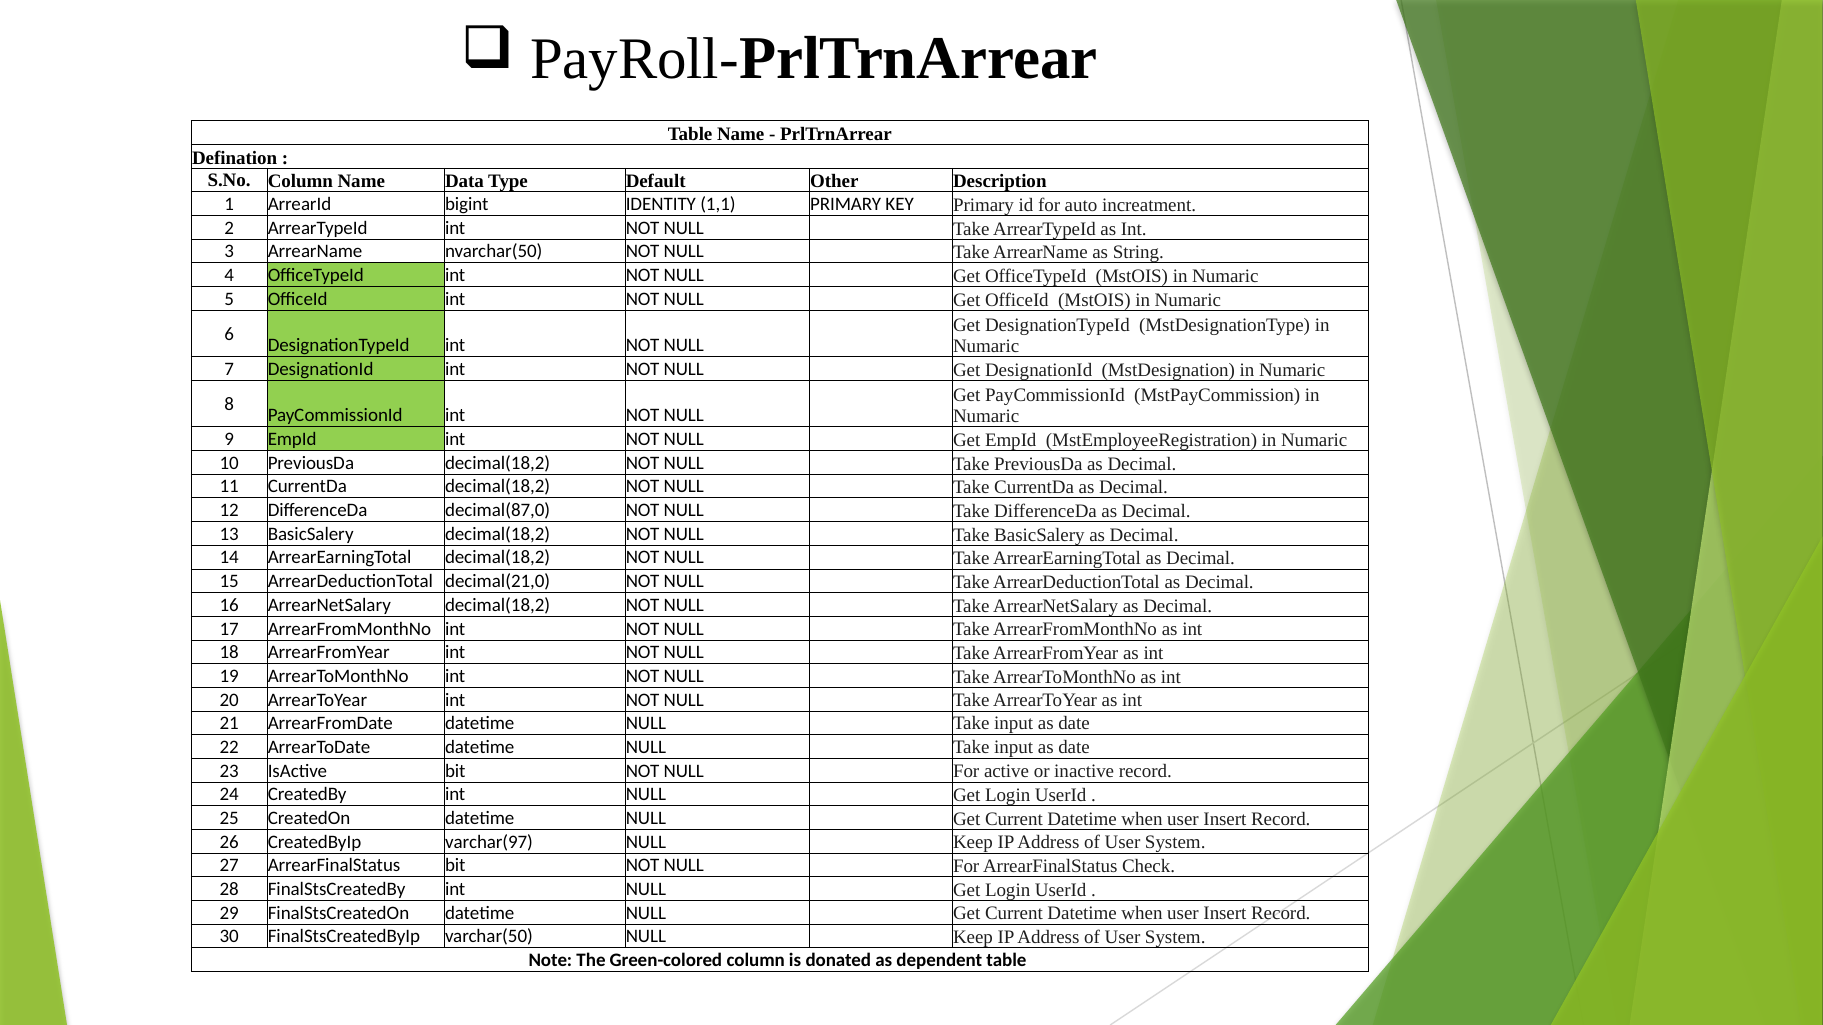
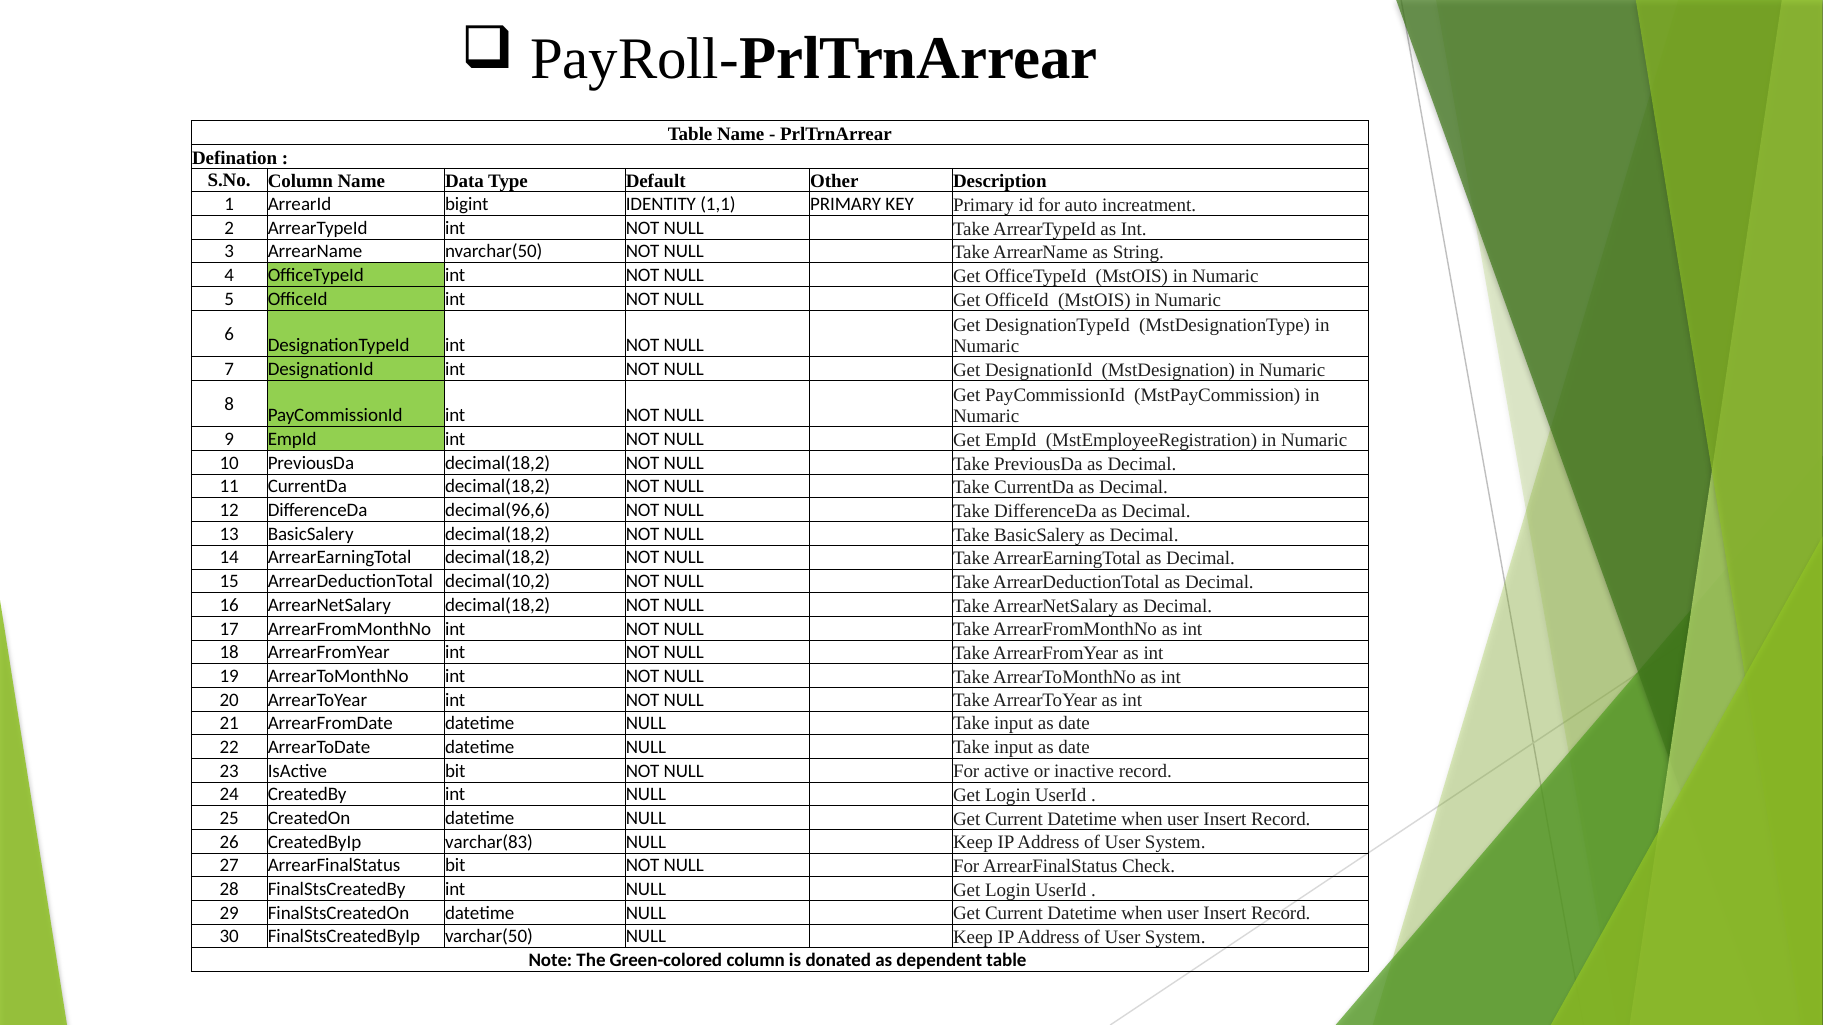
decimal(87,0: decimal(87,0 -> decimal(96,6
decimal(21,0: decimal(21,0 -> decimal(10,2
varchar(97: varchar(97 -> varchar(83
